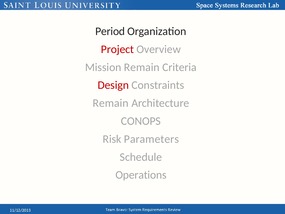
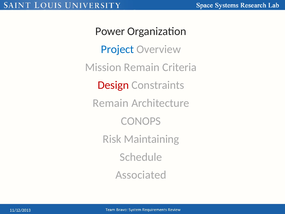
Period: Period -> Power
Project colour: red -> blue
Parameters: Parameters -> Maintaining
Operations: Operations -> Associated
